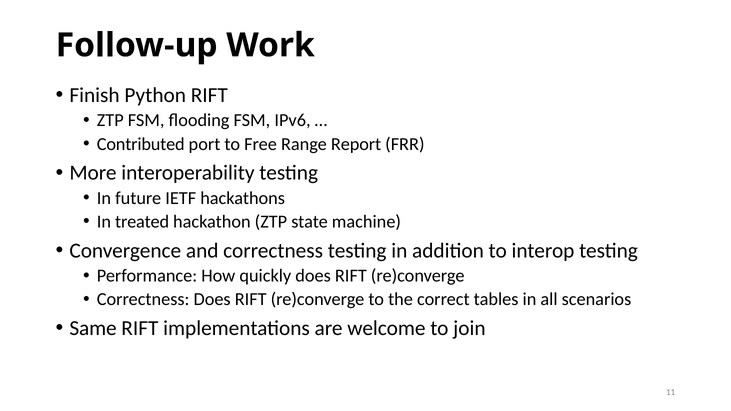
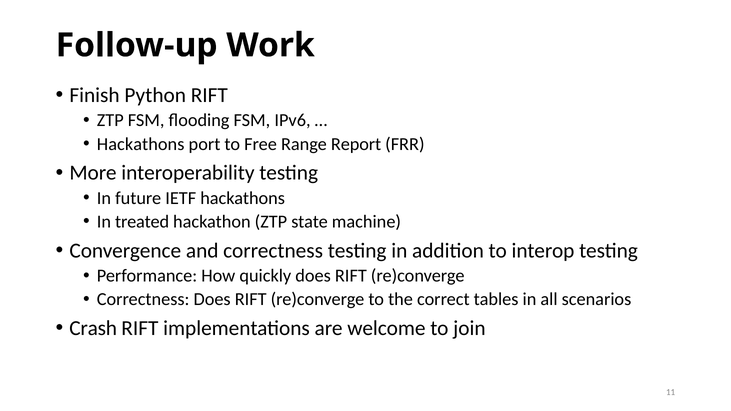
Contributed at (141, 144): Contributed -> Hackathons
Same: Same -> Crash
